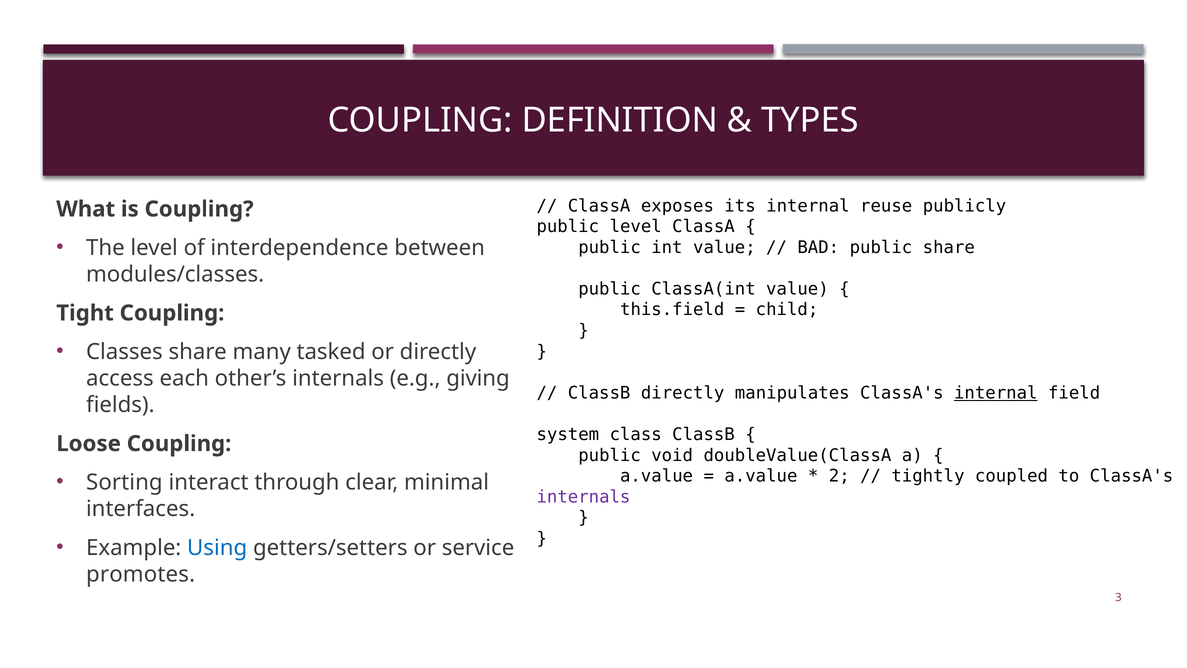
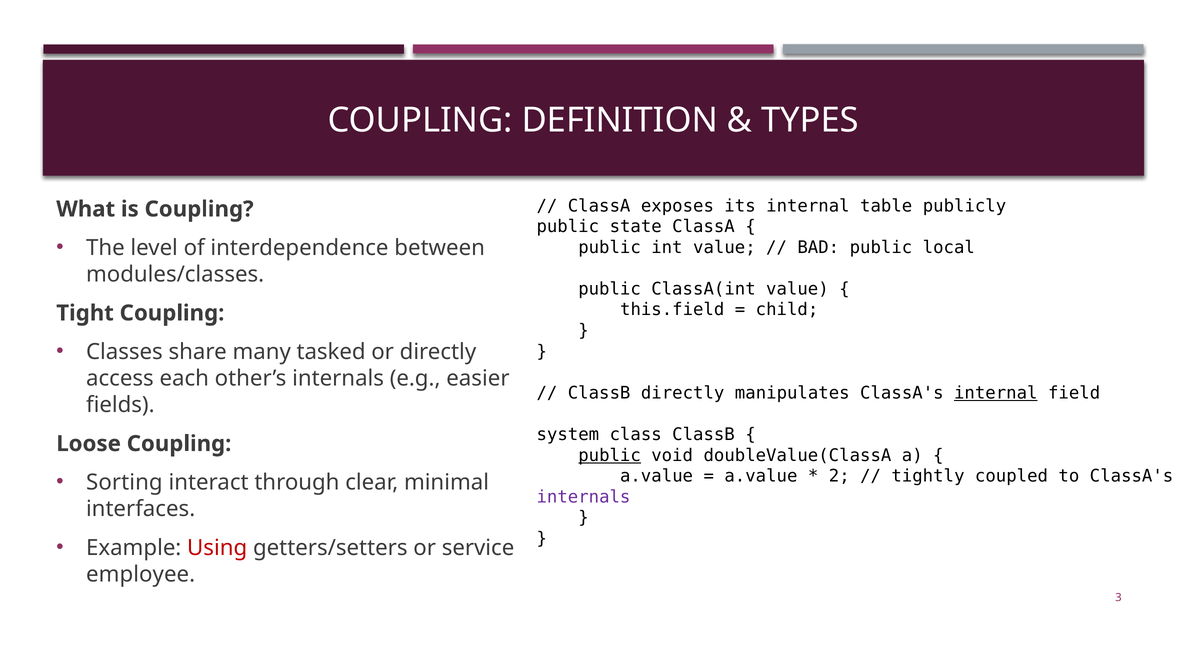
reuse: reuse -> table
public level: level -> state
public share: share -> local
giving: giving -> easier
public at (610, 455) underline: none -> present
Using colour: blue -> red
promotes: promotes -> employee
